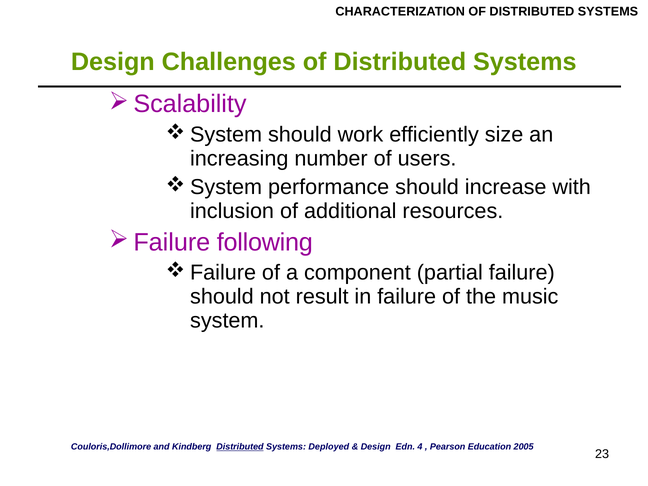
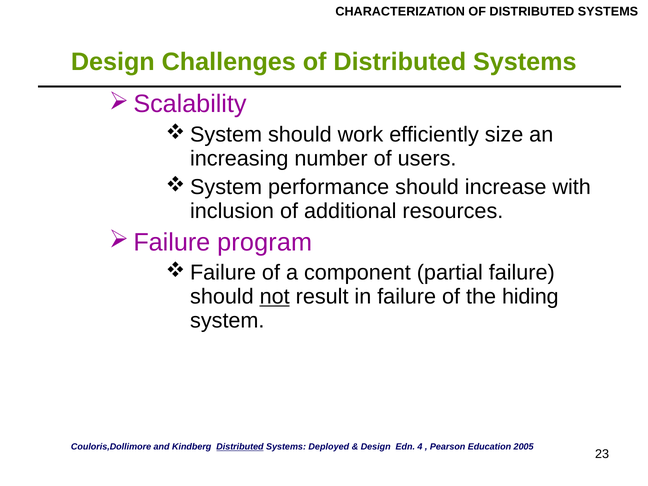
following: following -> program
not underline: none -> present
music: music -> hiding
